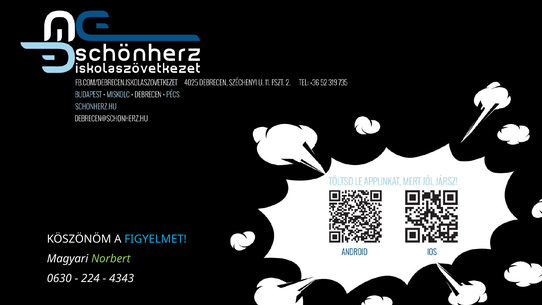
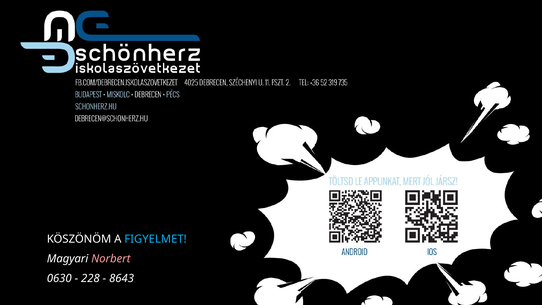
Norbert colour: light green -> pink
224: 224 -> 228
4343: 4343 -> 8643
